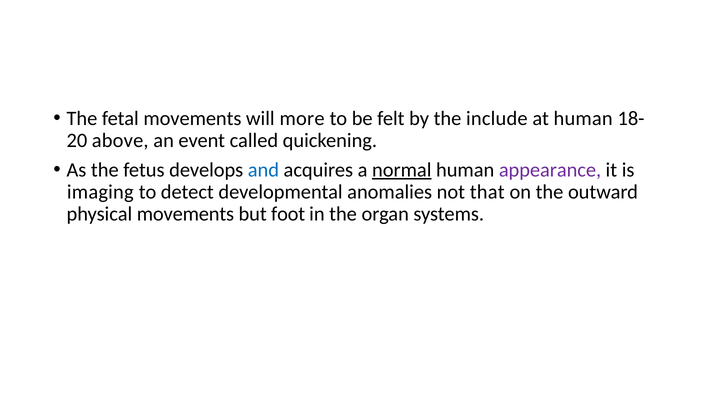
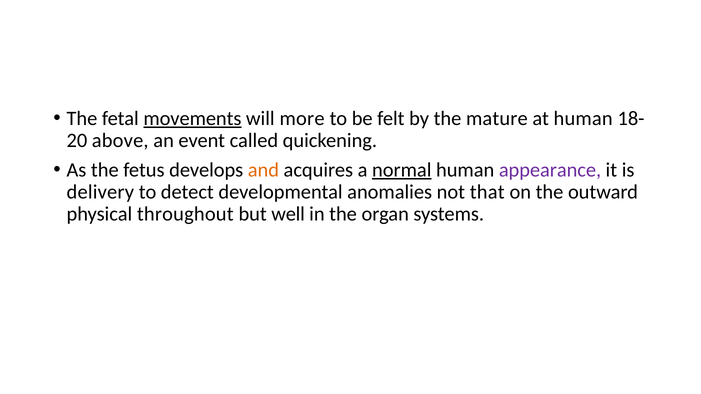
movements at (192, 119) underline: none -> present
include: include -> mature
and colour: blue -> orange
imaging: imaging -> delivery
physical movements: movements -> throughout
foot: foot -> well
